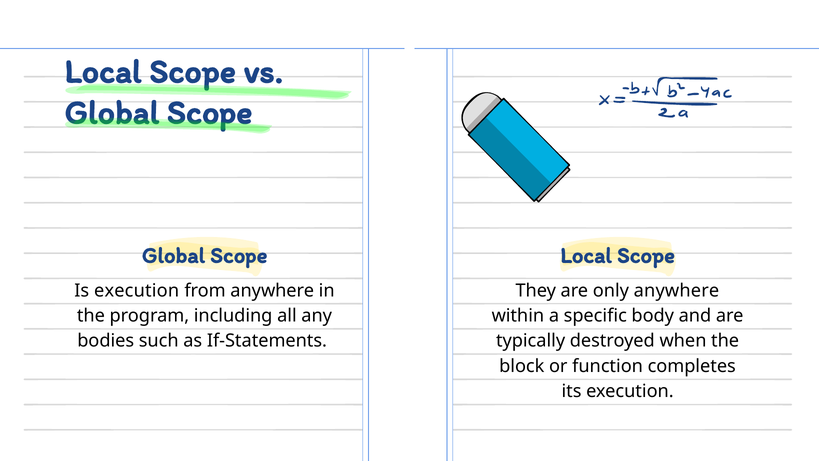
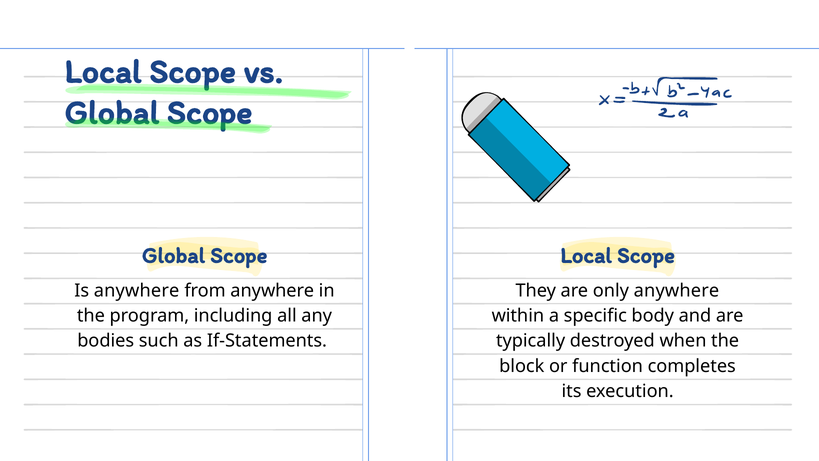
Is execution: execution -> anywhere
